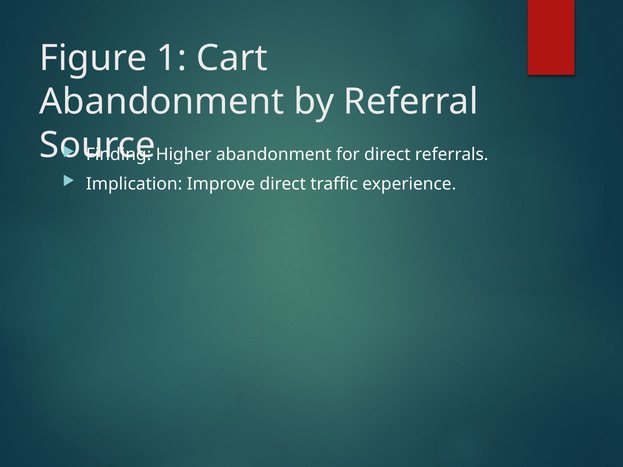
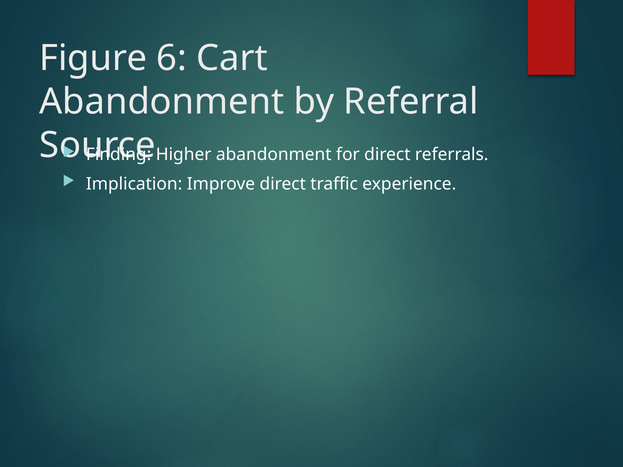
1: 1 -> 6
